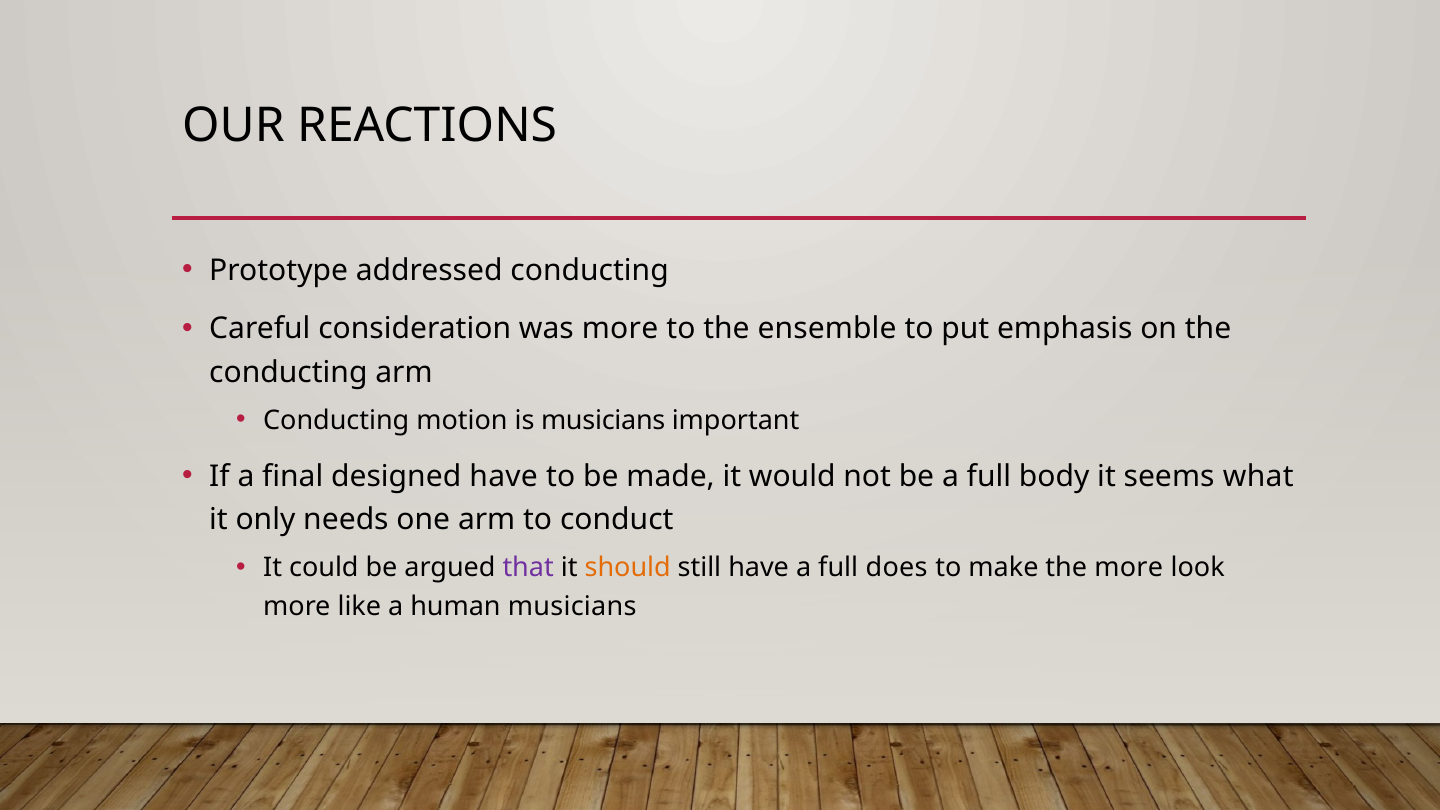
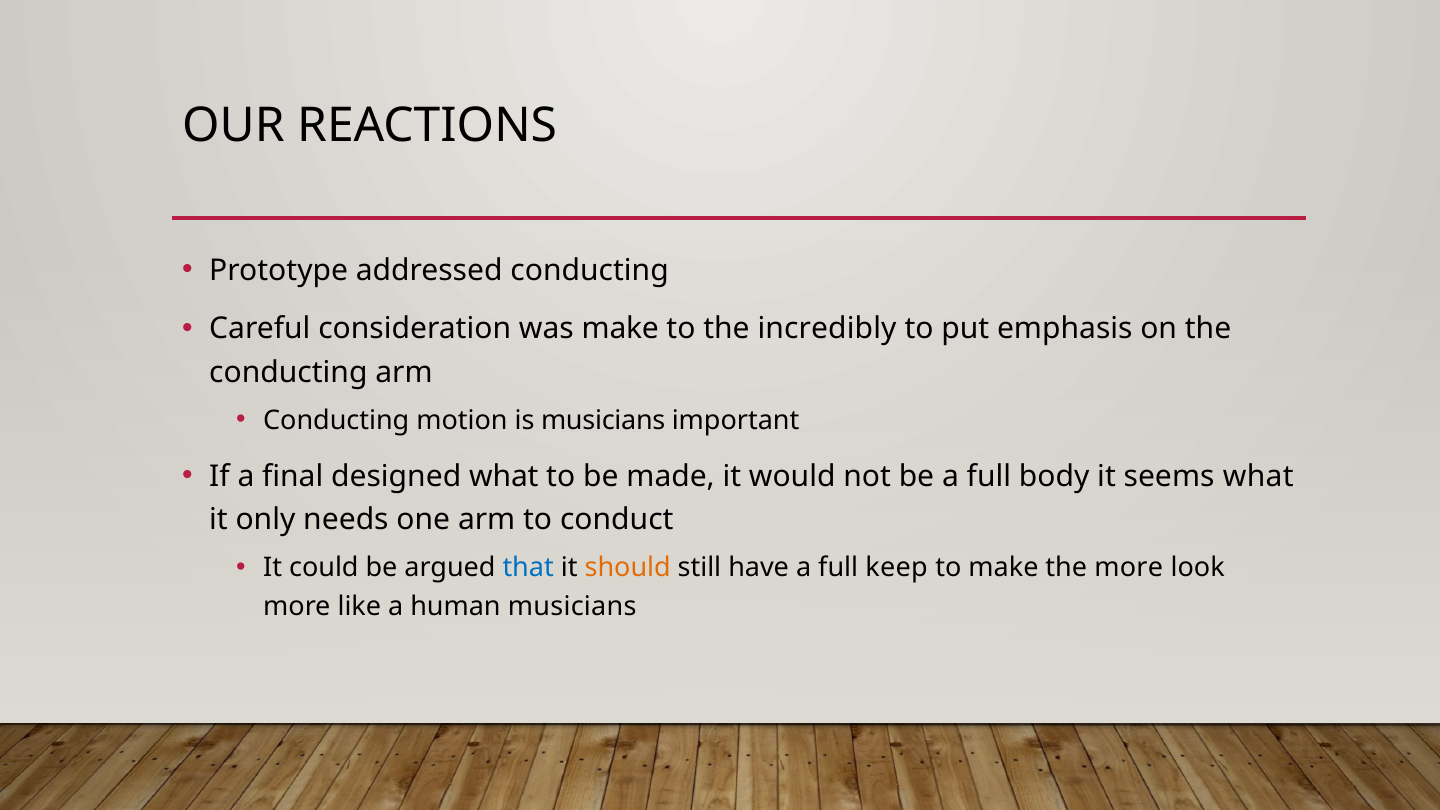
was more: more -> make
ensemble: ensemble -> incredibly
designed have: have -> what
that colour: purple -> blue
does: does -> keep
